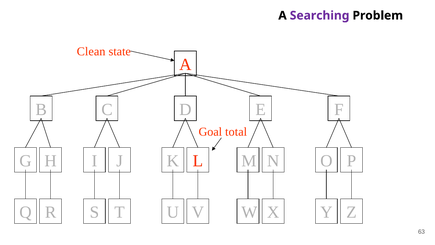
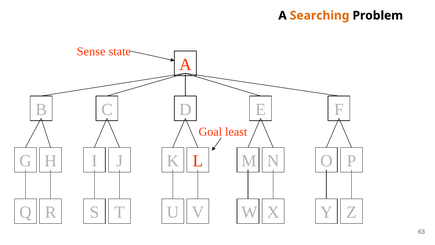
Searching colour: purple -> orange
Clean: Clean -> Sense
total: total -> least
